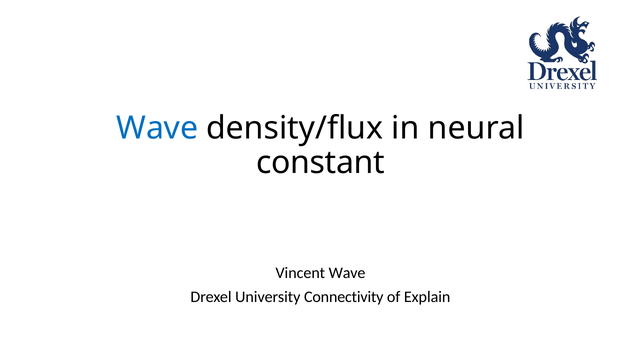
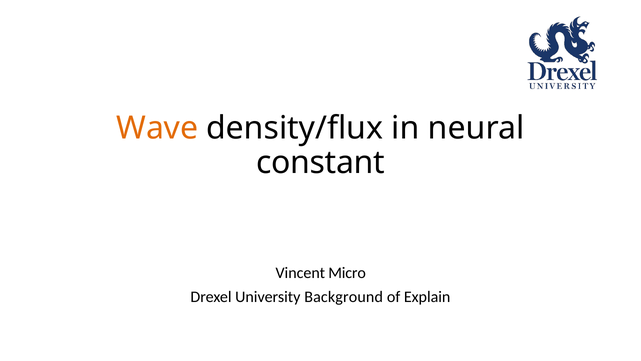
Wave at (157, 128) colour: blue -> orange
Vincent Wave: Wave -> Micro
Connectivity: Connectivity -> Background
